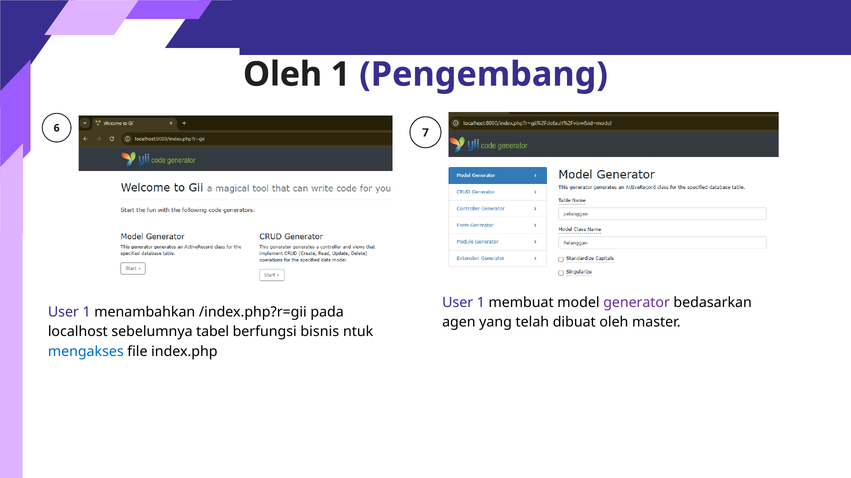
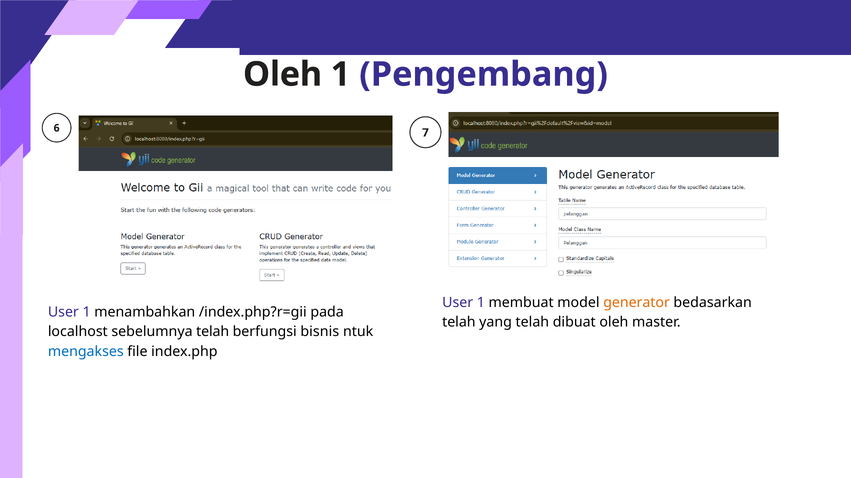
generator colour: purple -> orange
agen at (459, 323): agen -> telah
sebelumnya tabel: tabel -> telah
